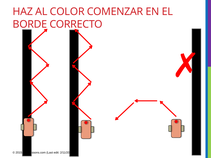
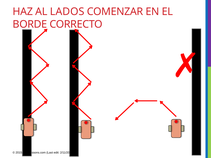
COLOR: COLOR -> LADOS
